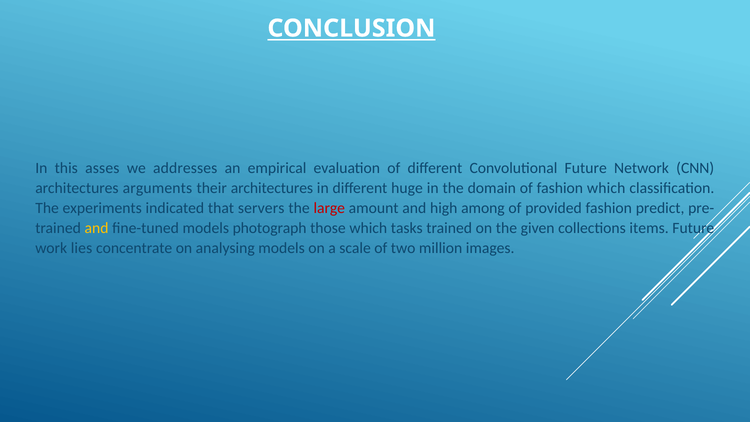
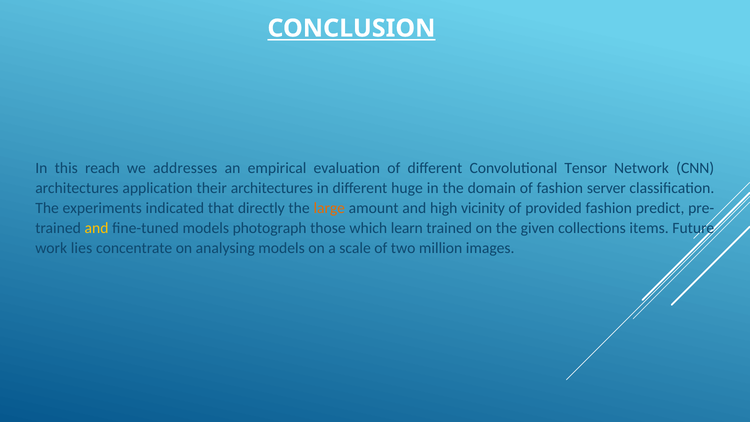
asses: asses -> reach
Convolutional Future: Future -> Tensor
arguments: arguments -> application
fashion which: which -> server
servers: servers -> directly
large colour: red -> orange
among: among -> vicinity
tasks: tasks -> learn
